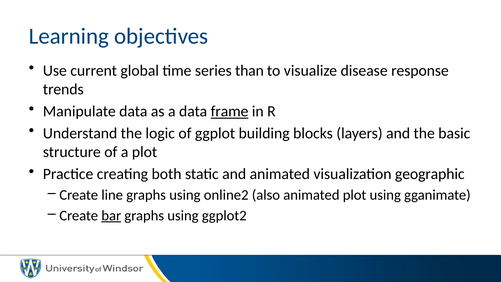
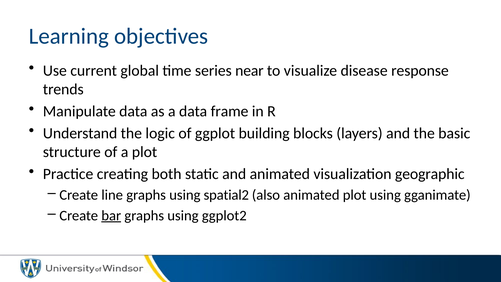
than: than -> near
frame underline: present -> none
online2: online2 -> spatial2
